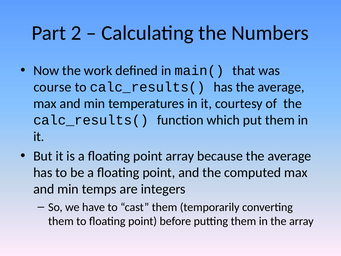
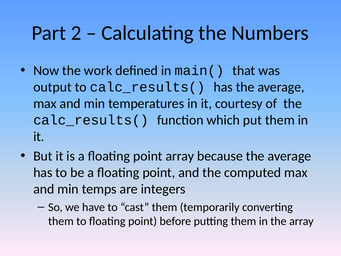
course: course -> output
